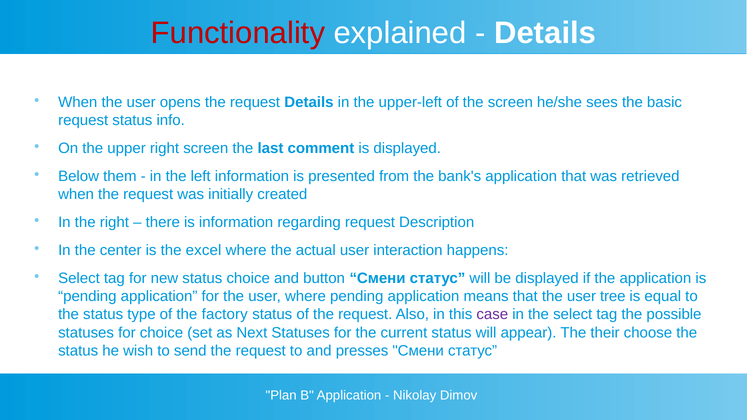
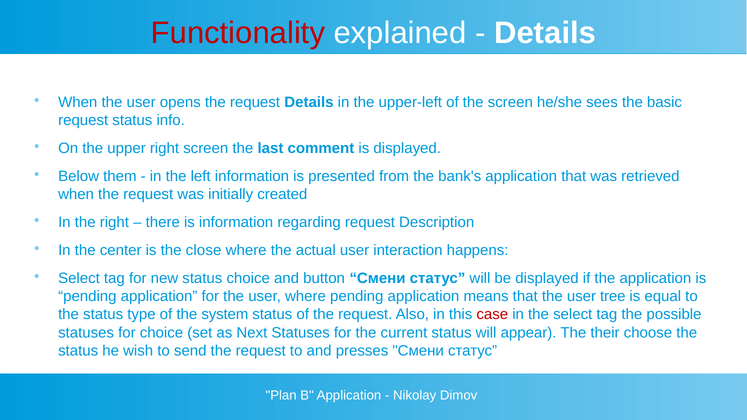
excel: excel -> close
factory: factory -> system
case colour: purple -> red
